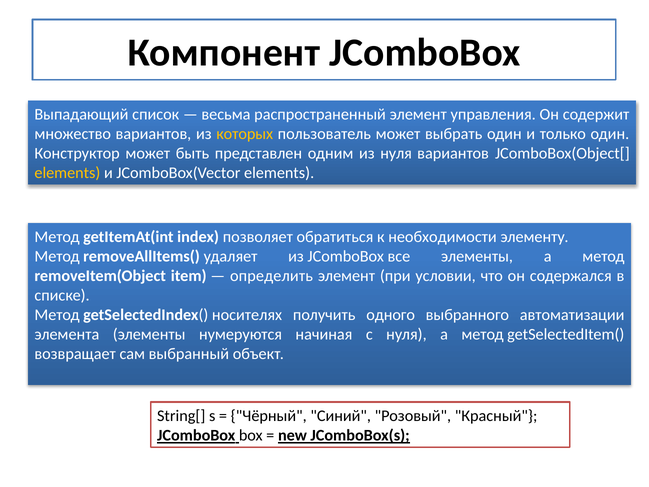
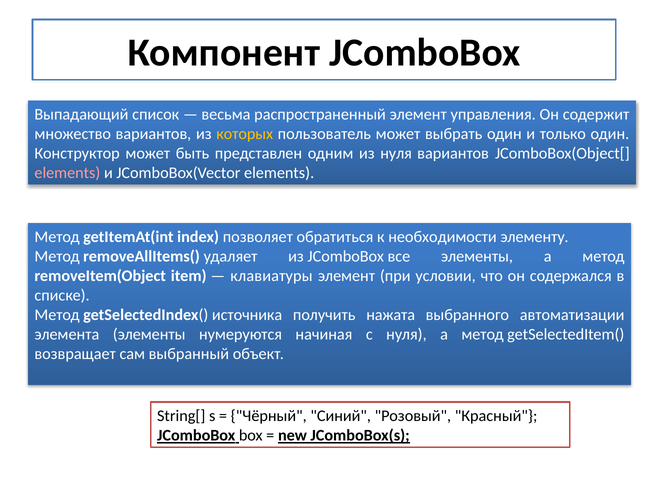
elements at (67, 173) colour: yellow -> pink
определить: определить -> клавиатуры
носителях: носителях -> источника
одного: одного -> нажата
